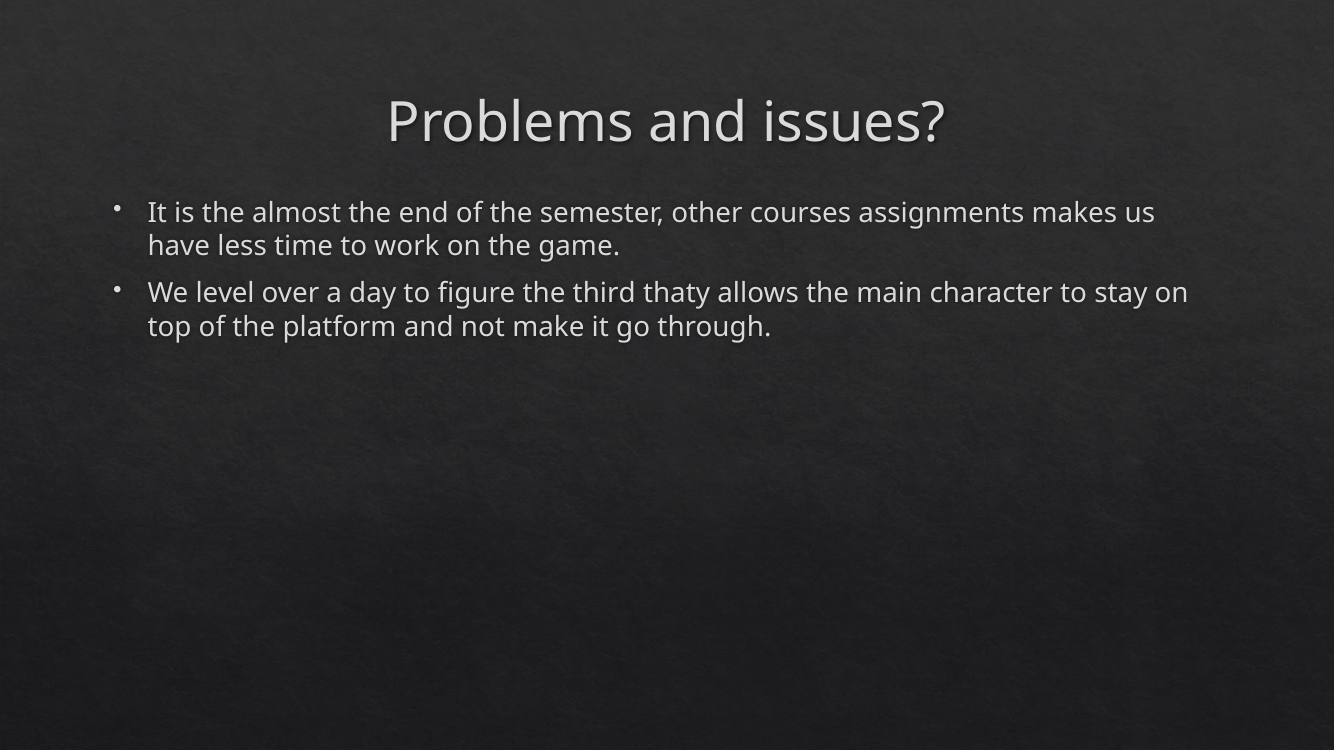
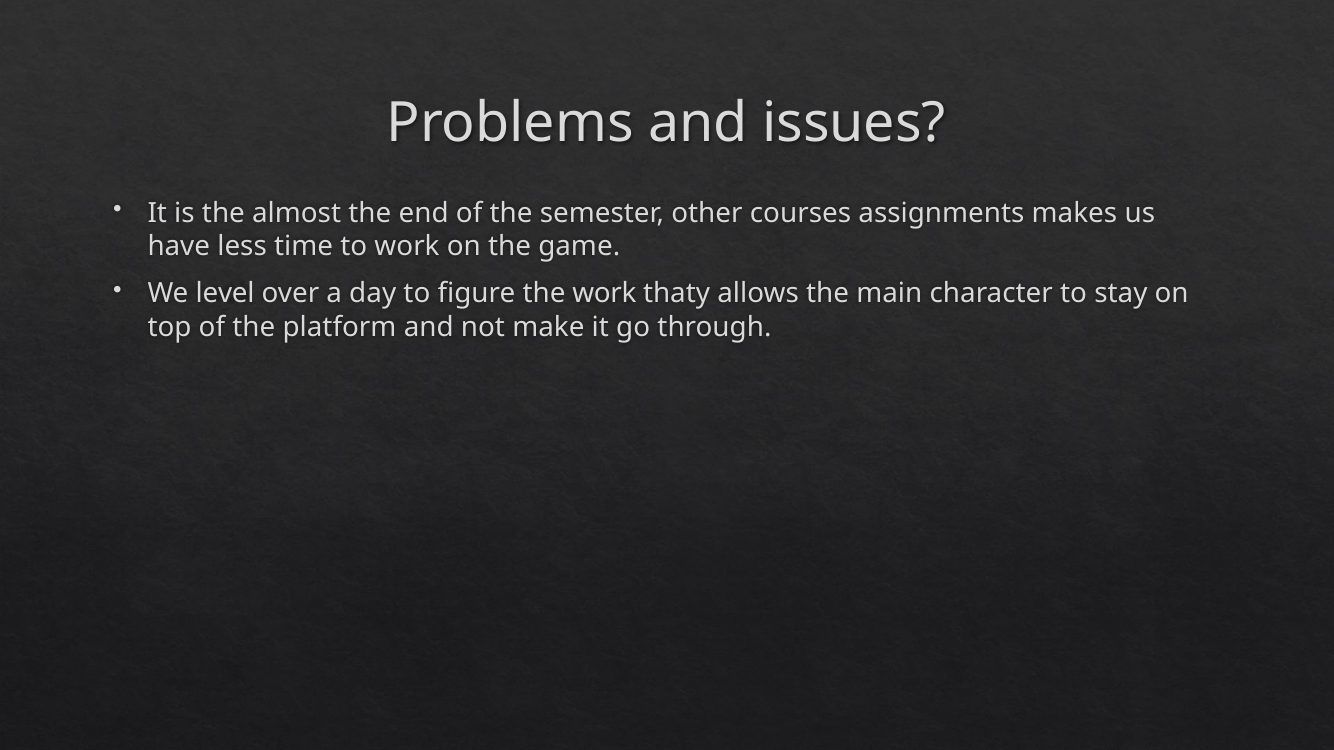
the third: third -> work
